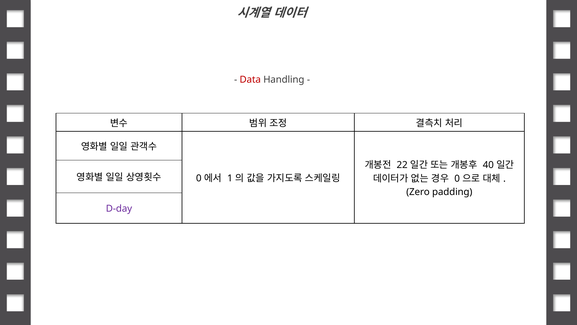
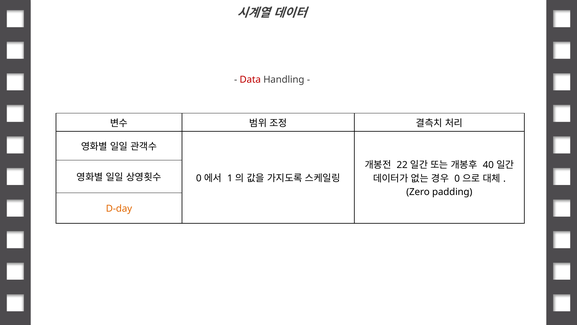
D-day colour: purple -> orange
